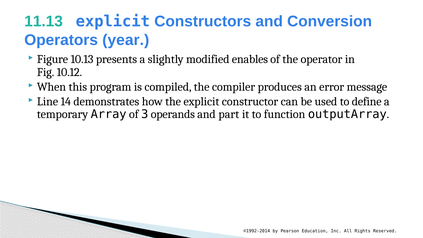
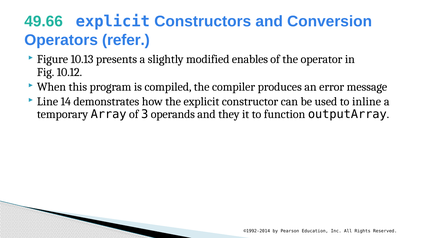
11.13: 11.13 -> 49.66
year: year -> refer
define: define -> inline
part: part -> they
